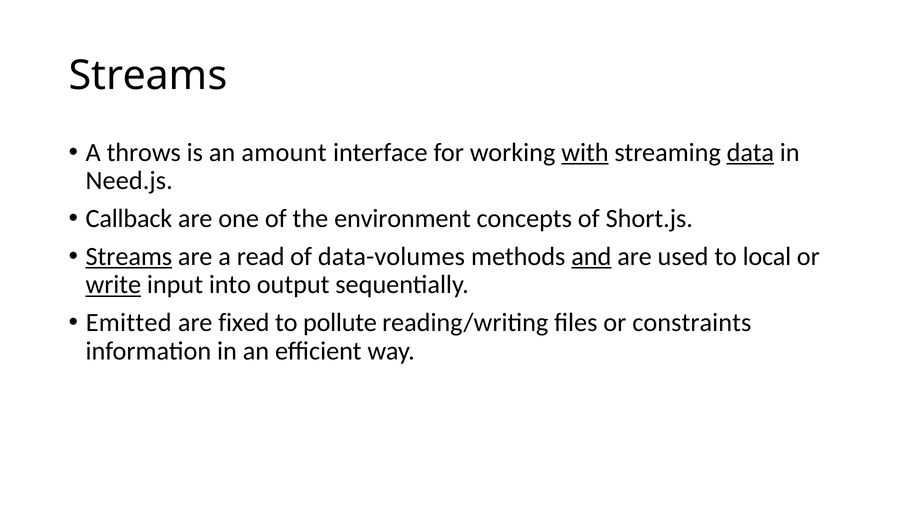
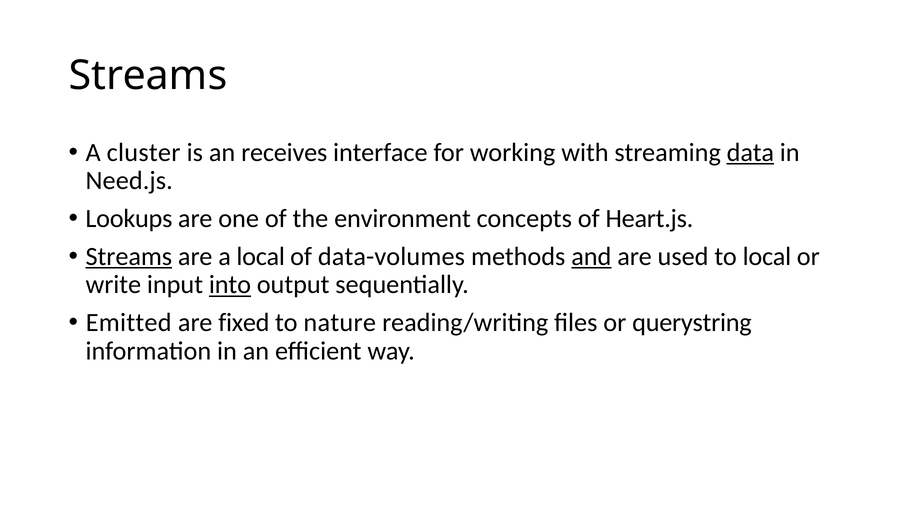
throws: throws -> cluster
amount: amount -> receives
with underline: present -> none
Callback: Callback -> Lookups
Short.js: Short.js -> Heart.js
a read: read -> local
write underline: present -> none
into underline: none -> present
pollute: pollute -> nature
constraints: constraints -> querystring
